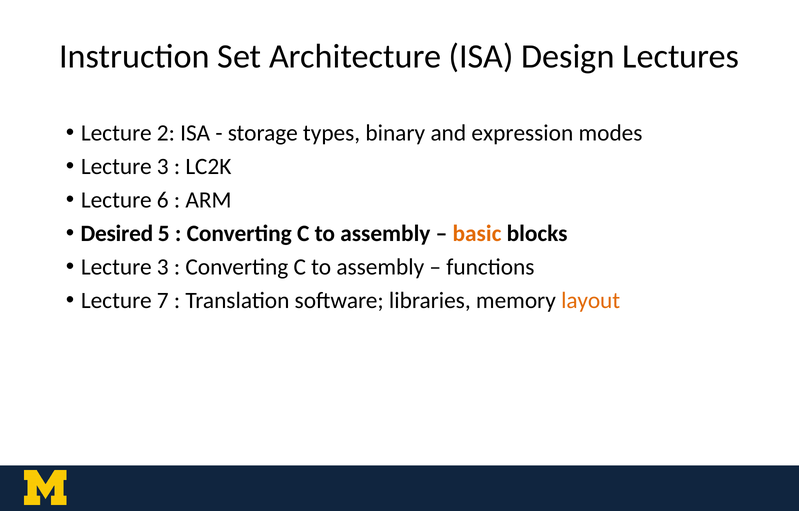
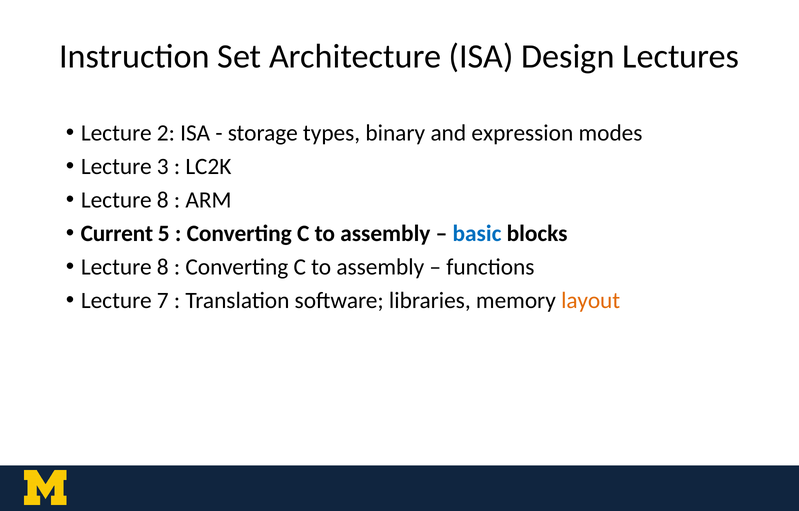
6 at (163, 200): 6 -> 8
Desired: Desired -> Current
basic colour: orange -> blue
3 at (163, 267): 3 -> 8
